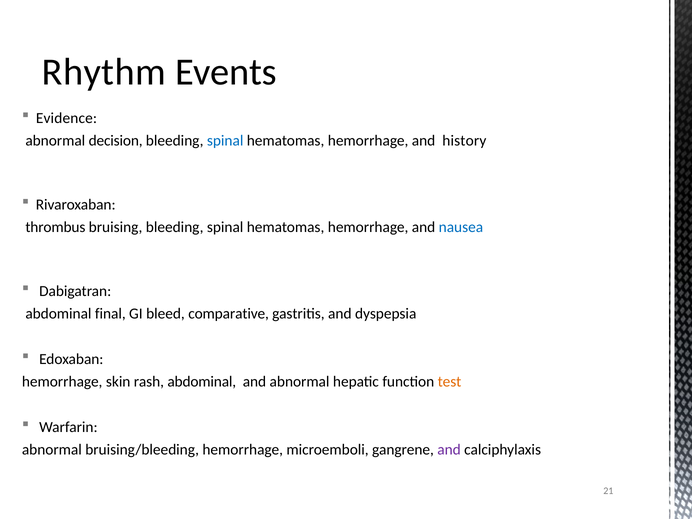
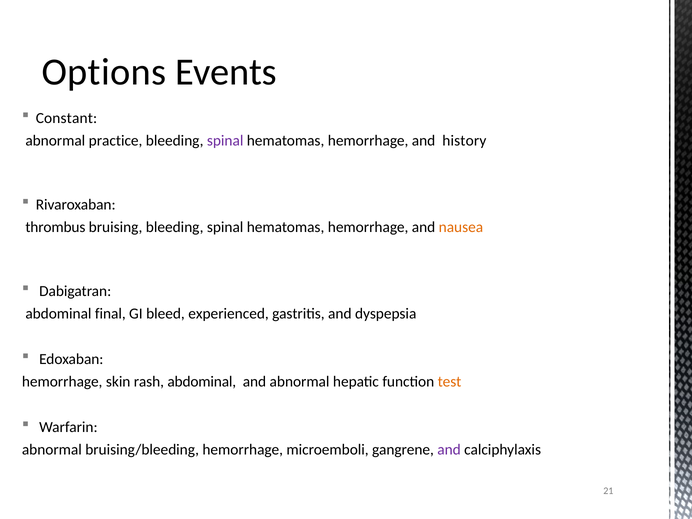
Rhythm: Rhythm -> Options
Evidence: Evidence -> Constant
decision: decision -> practice
spinal at (225, 141) colour: blue -> purple
nausea colour: blue -> orange
comparative: comparative -> experienced
